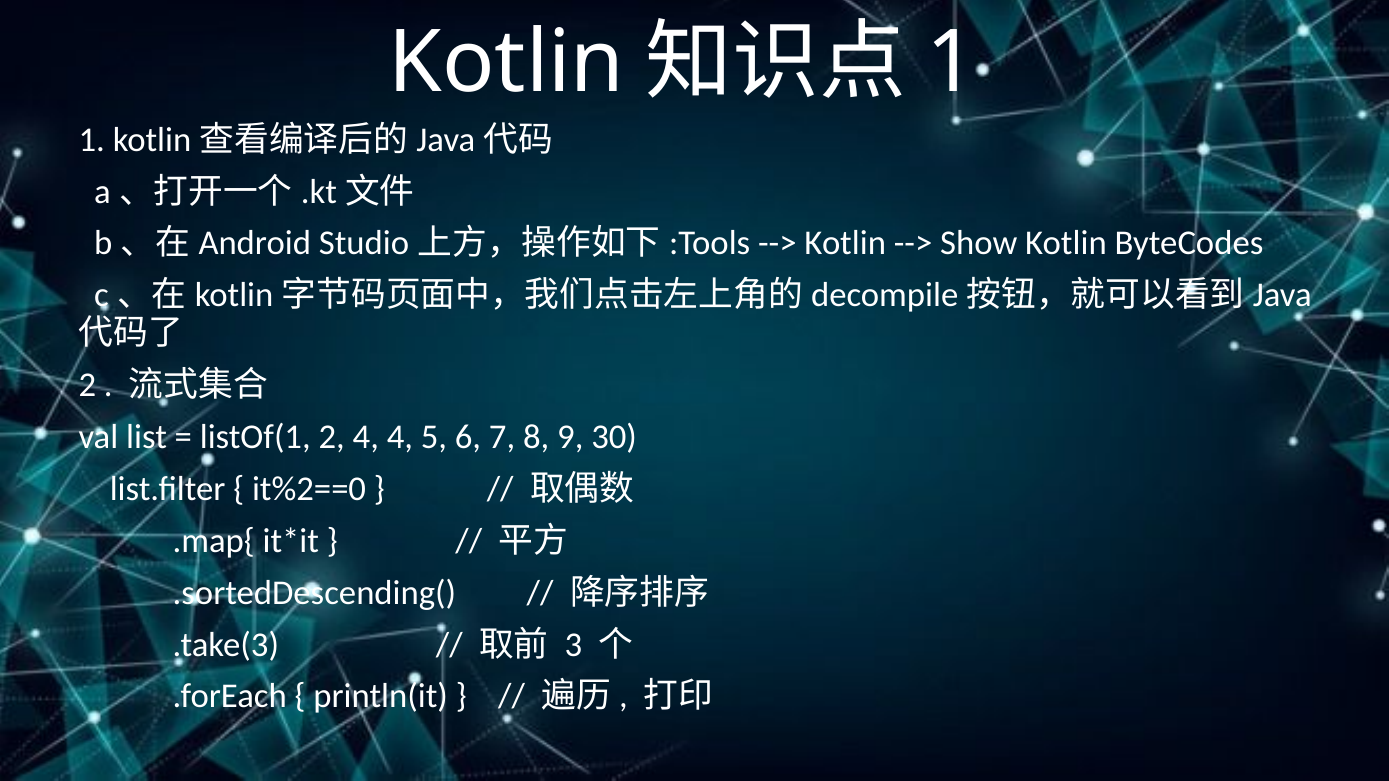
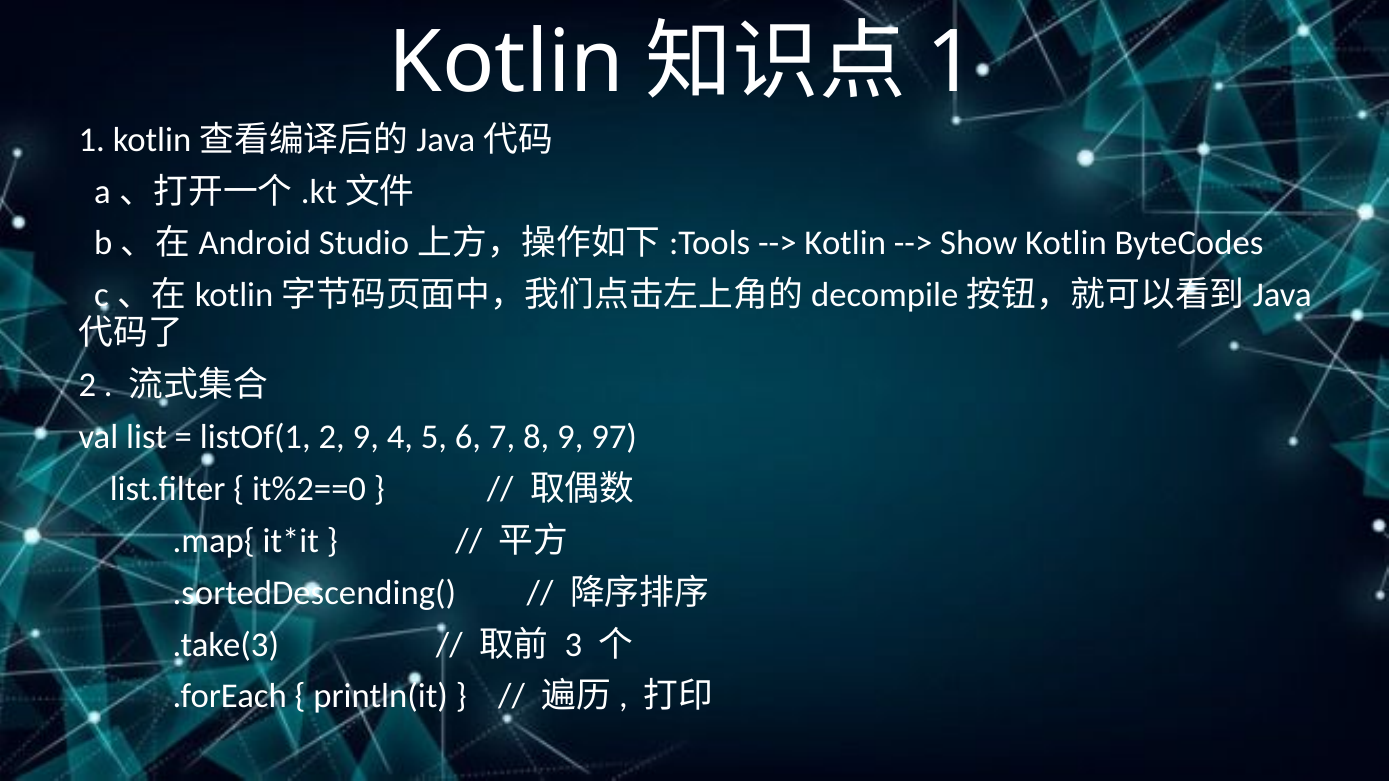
2 4: 4 -> 9
30: 30 -> 97
